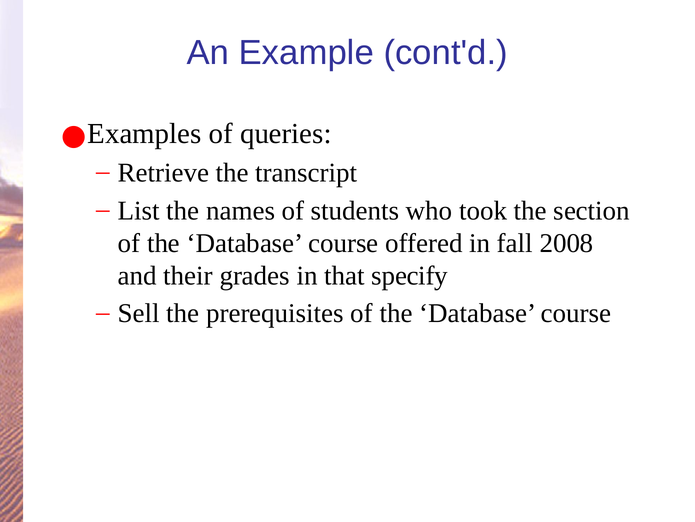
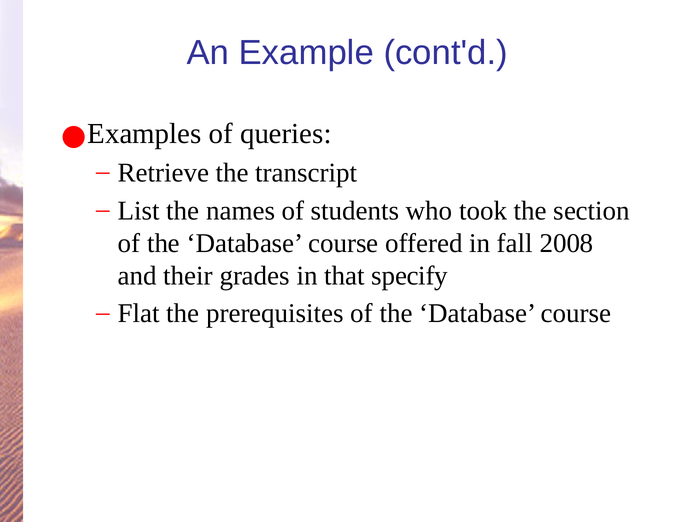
Sell: Sell -> Flat
